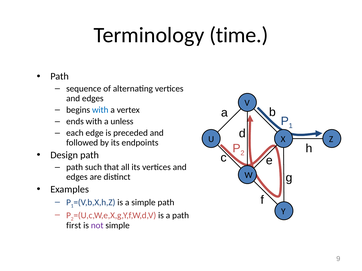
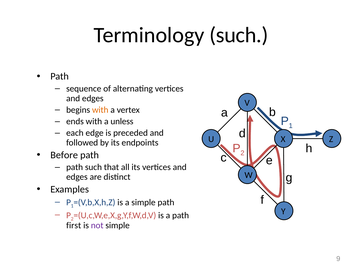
Terminology time: time -> such
with at (100, 110) colour: blue -> orange
Design: Design -> Before
